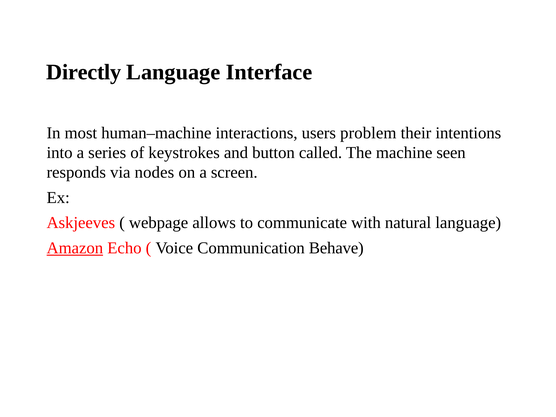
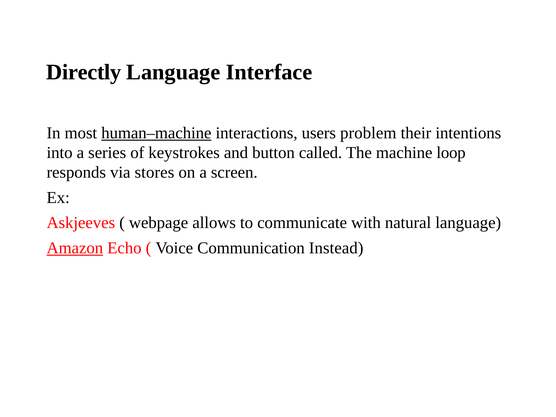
human–machine underline: none -> present
seen: seen -> loop
nodes: nodes -> stores
Behave: Behave -> Instead
